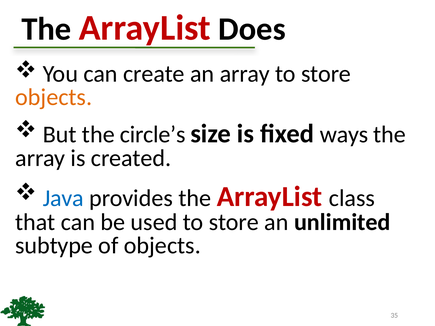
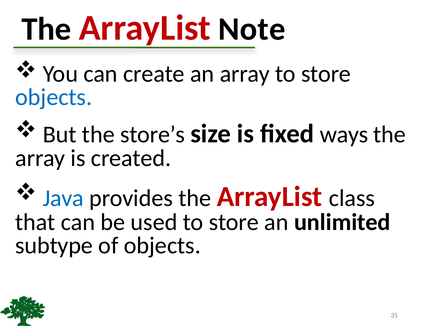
Does: Does -> Note
objects at (54, 97) colour: orange -> blue
circle’s: circle’s -> store’s
